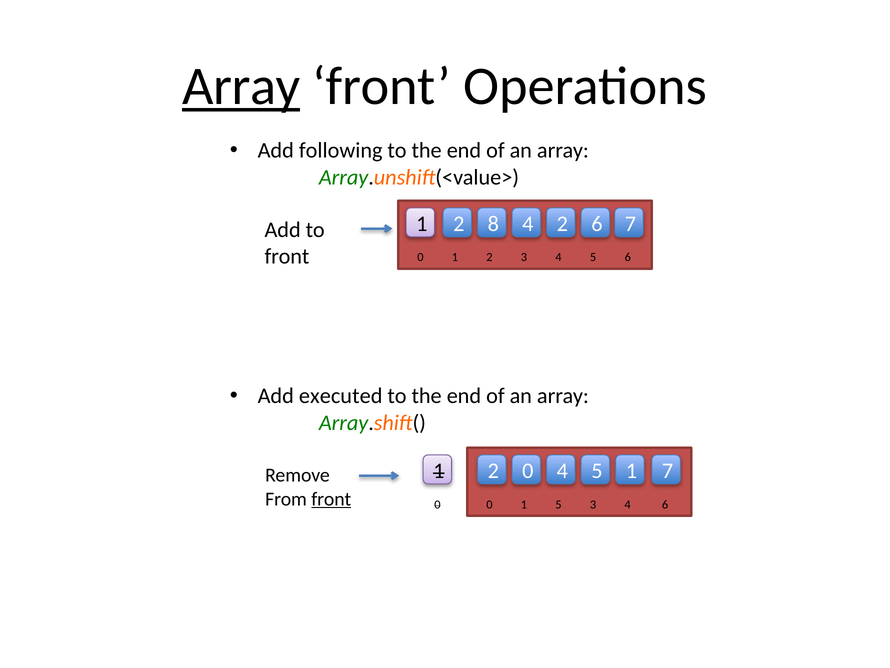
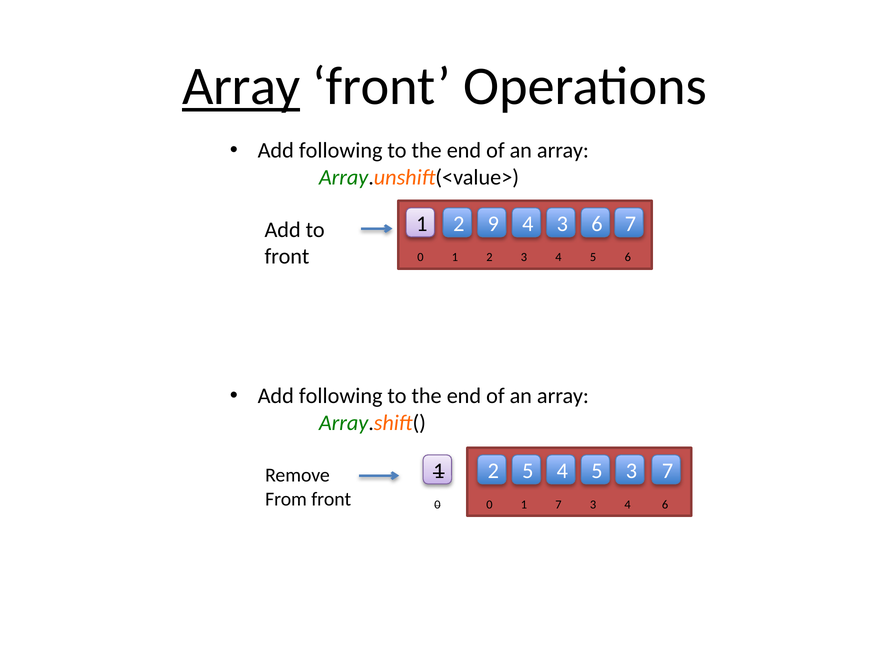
8: 8 -> 9
4 2: 2 -> 3
executed at (341, 396): executed -> following
2 0: 0 -> 5
1 at (631, 471): 1 -> 3
front at (331, 499) underline: present -> none
0 1 5: 5 -> 7
